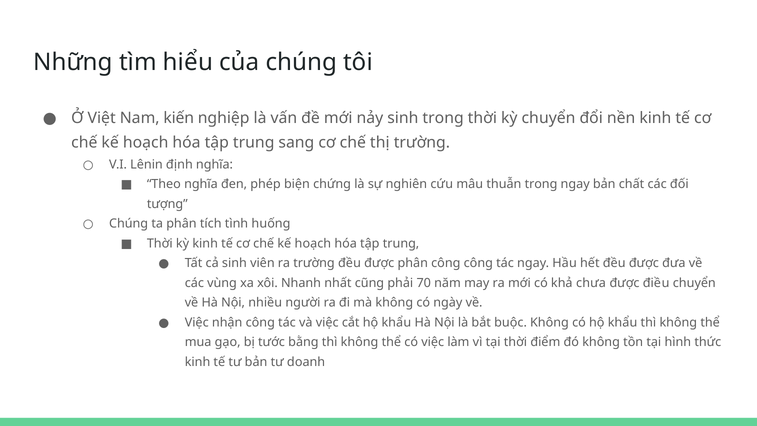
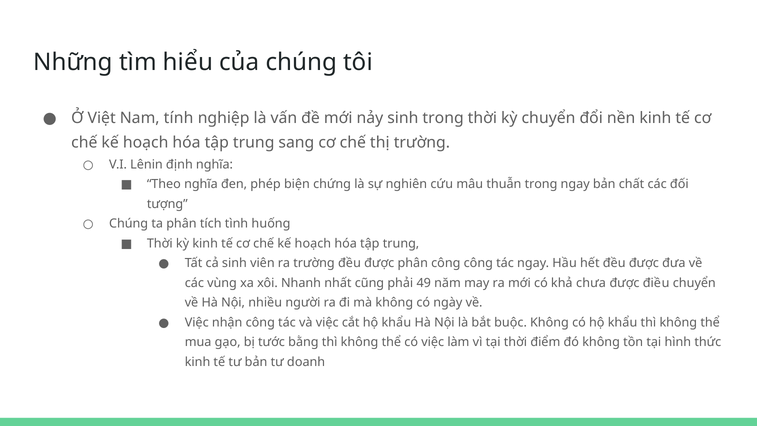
kiến: kiến -> tính
70: 70 -> 49
